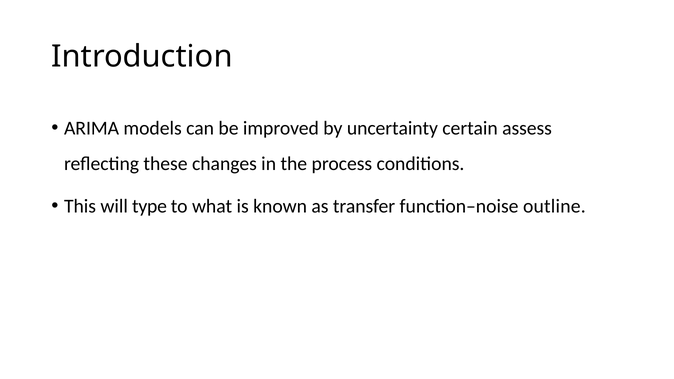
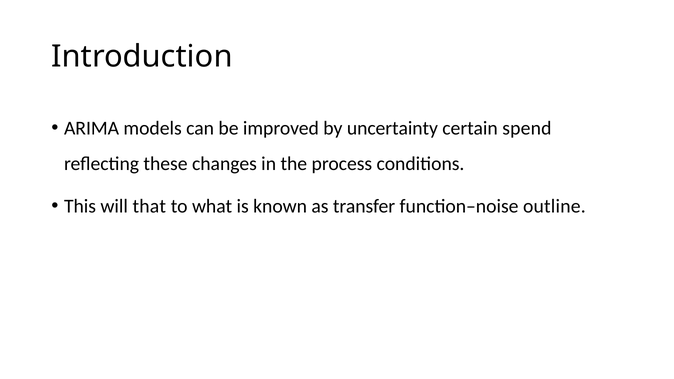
assess: assess -> spend
type: type -> that
